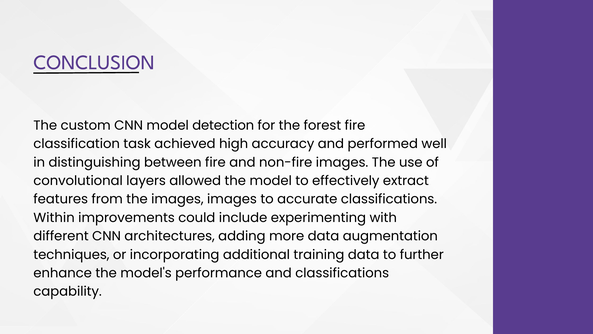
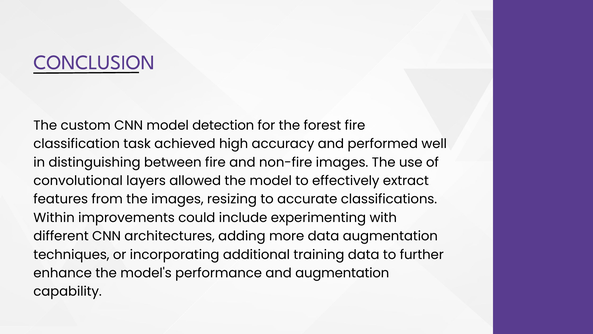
images images: images -> resizing
and classifications: classifications -> augmentation
